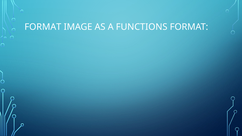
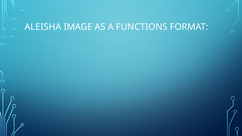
FORMAT at (43, 27): FORMAT -> ALEISHA
